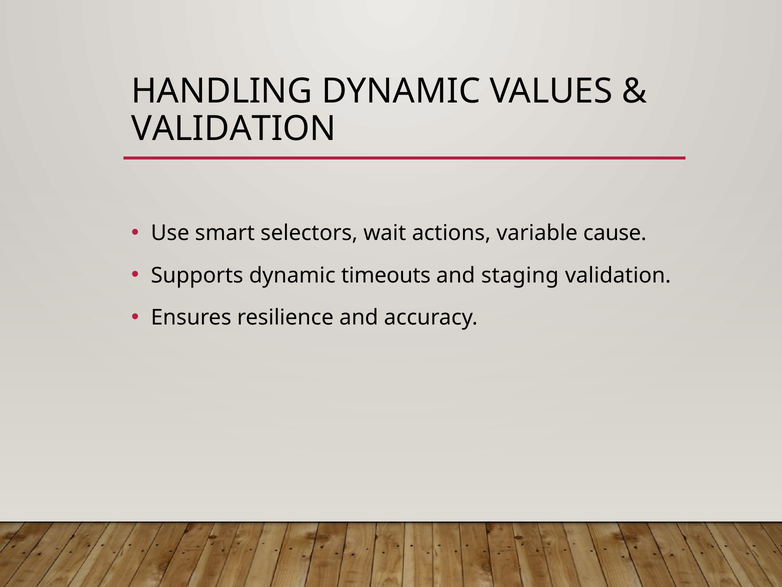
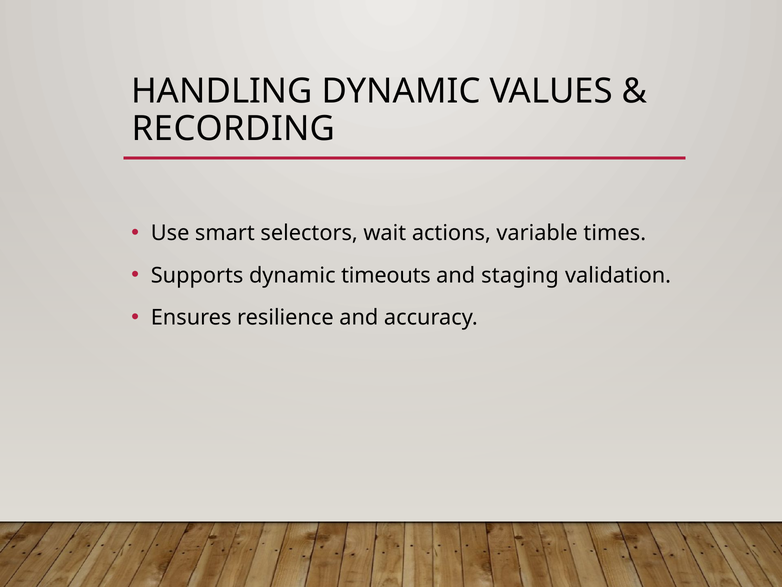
VALIDATION at (234, 129): VALIDATION -> RECORDING
cause: cause -> times
